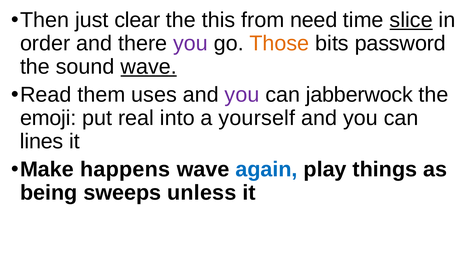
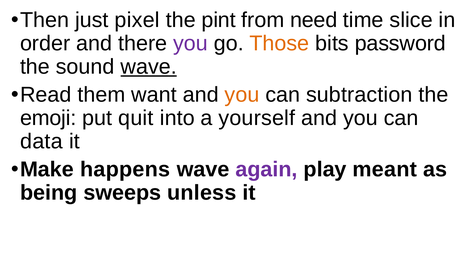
clear: clear -> pixel
this: this -> pint
slice underline: present -> none
uses: uses -> want
you at (242, 95) colour: purple -> orange
jabberwock: jabberwock -> subtraction
real: real -> quit
lines: lines -> data
again colour: blue -> purple
things: things -> meant
